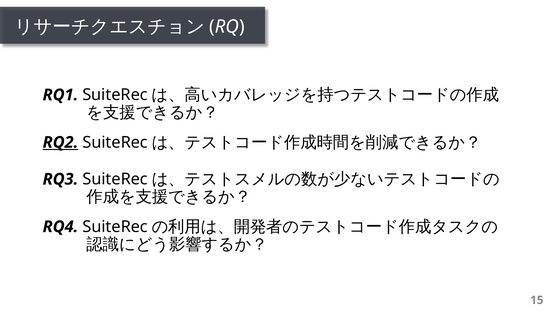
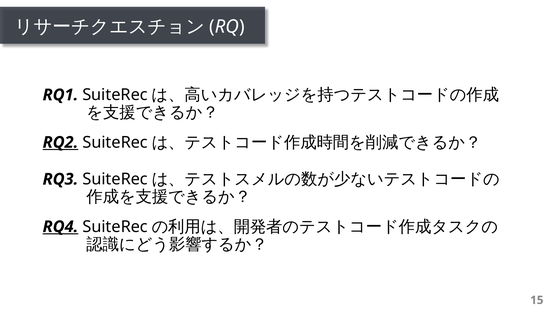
RQ4 underline: none -> present
